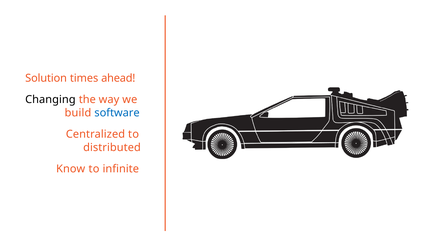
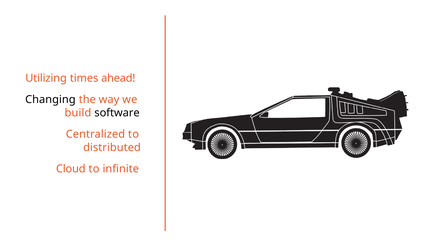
Solution: Solution -> Utilizing
software colour: blue -> black
Know: Know -> Cloud
